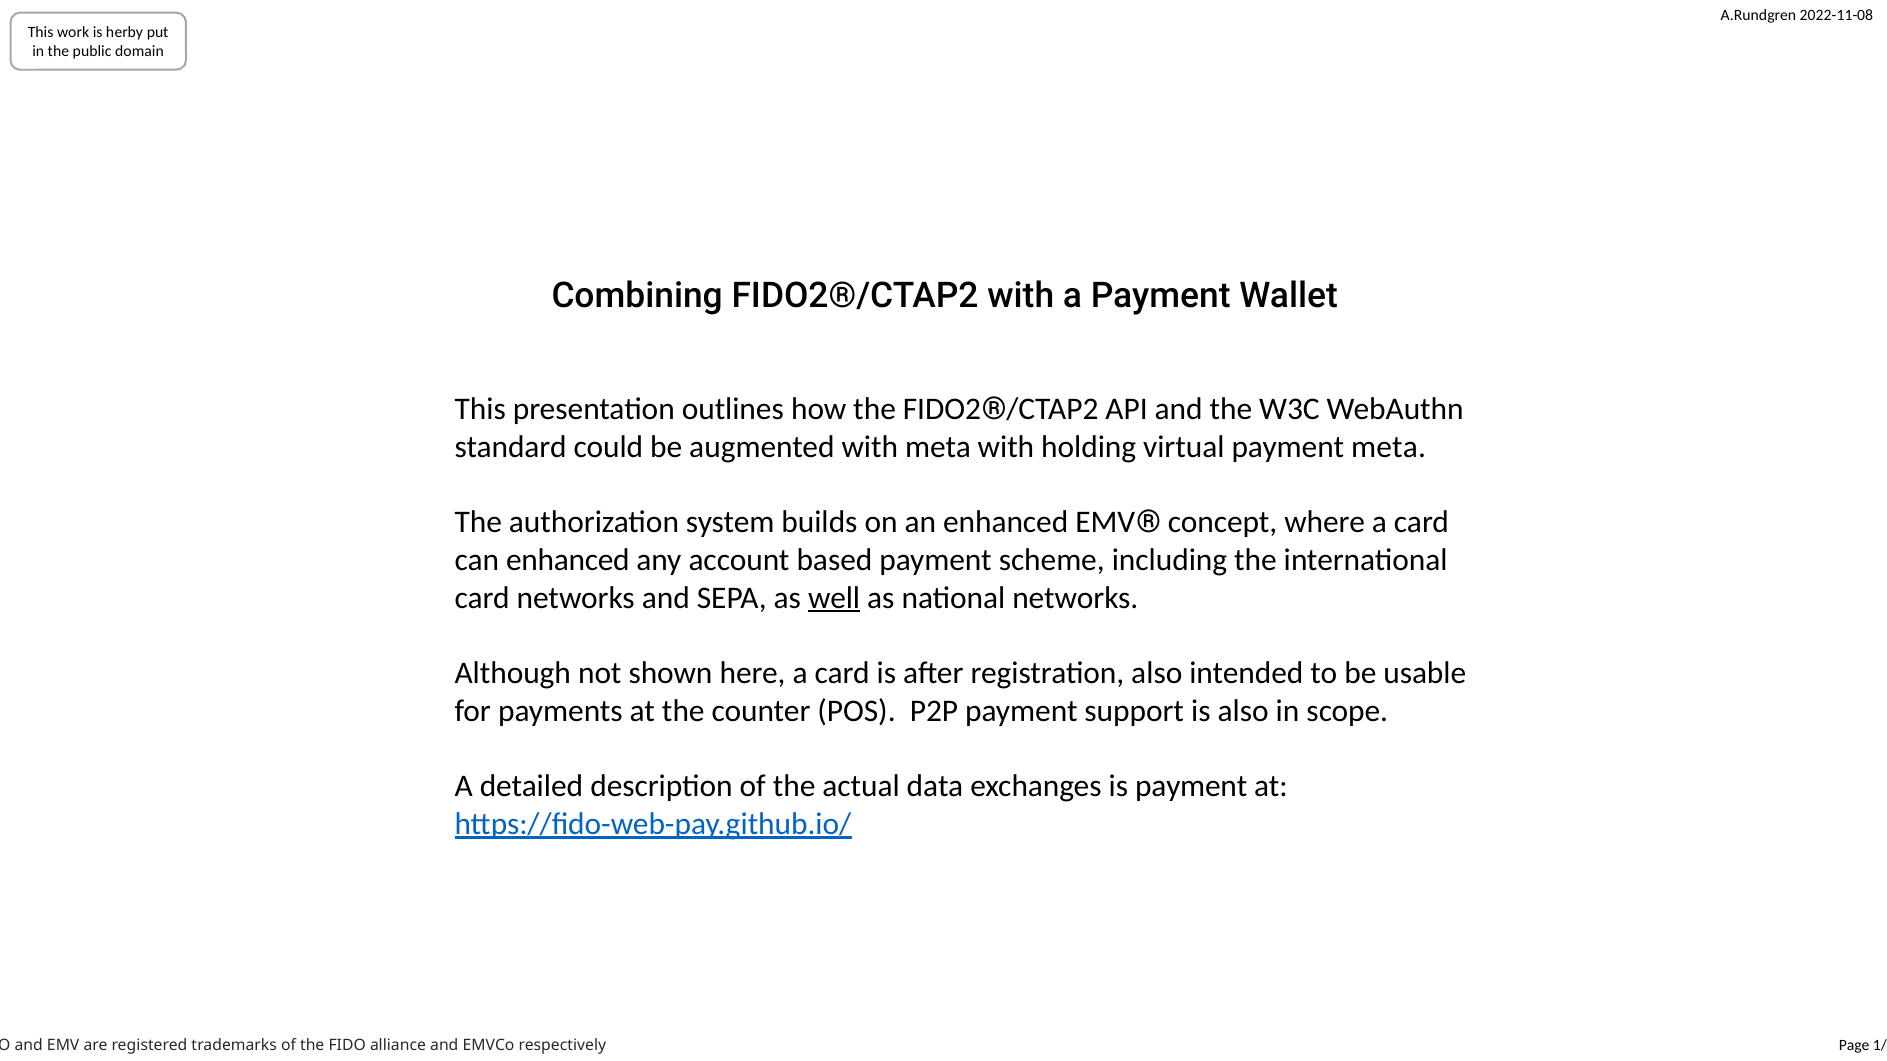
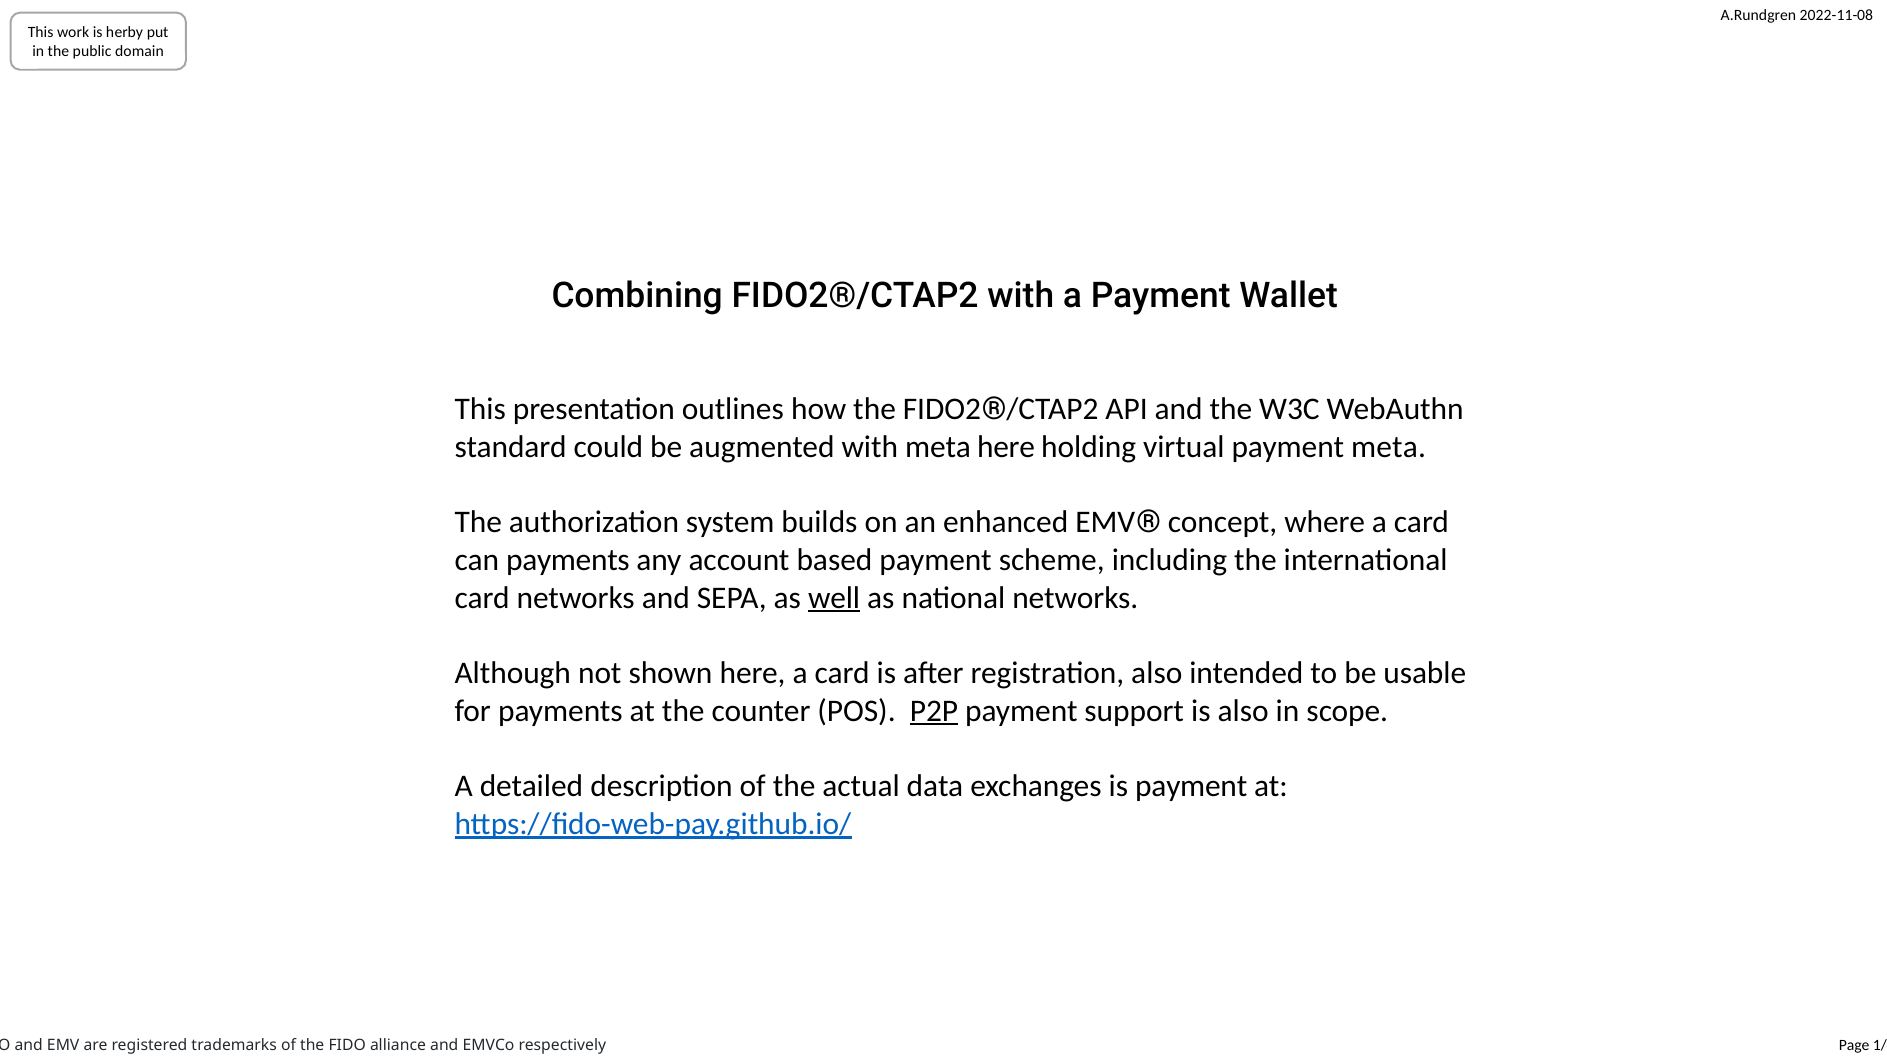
meta with: with -> here
can enhanced: enhanced -> payments
P2P underline: none -> present
